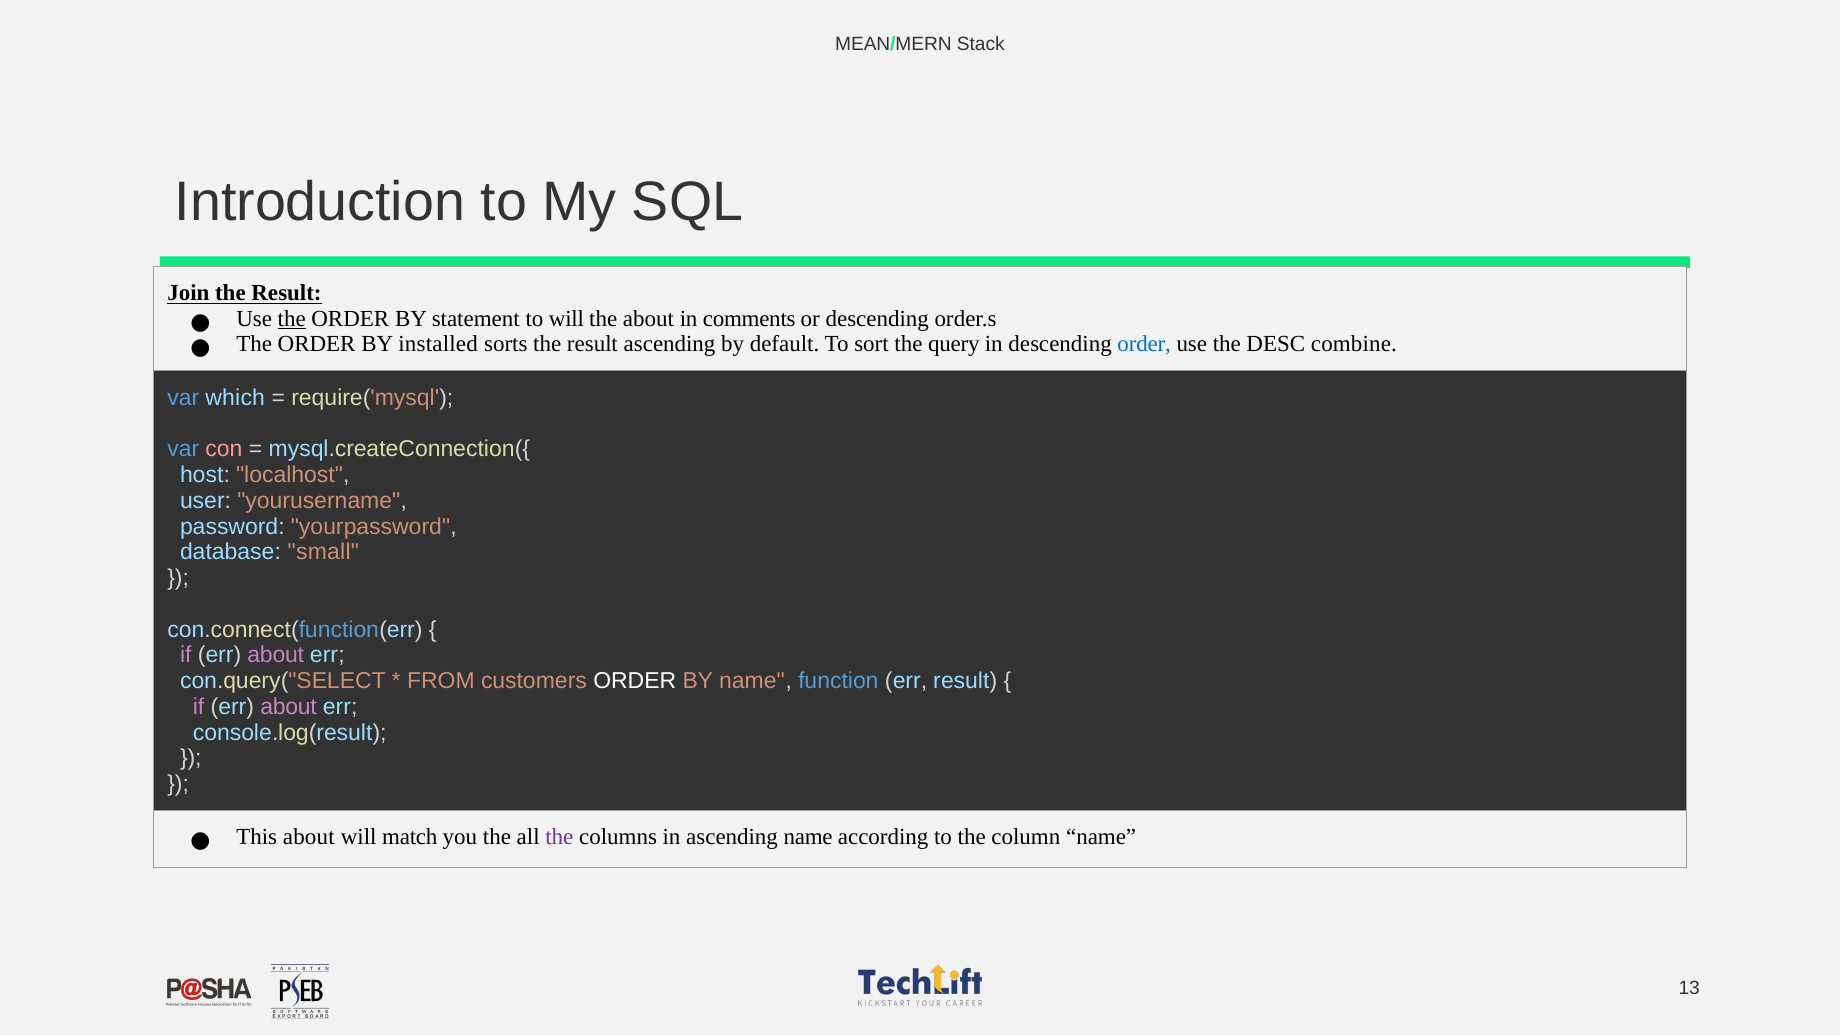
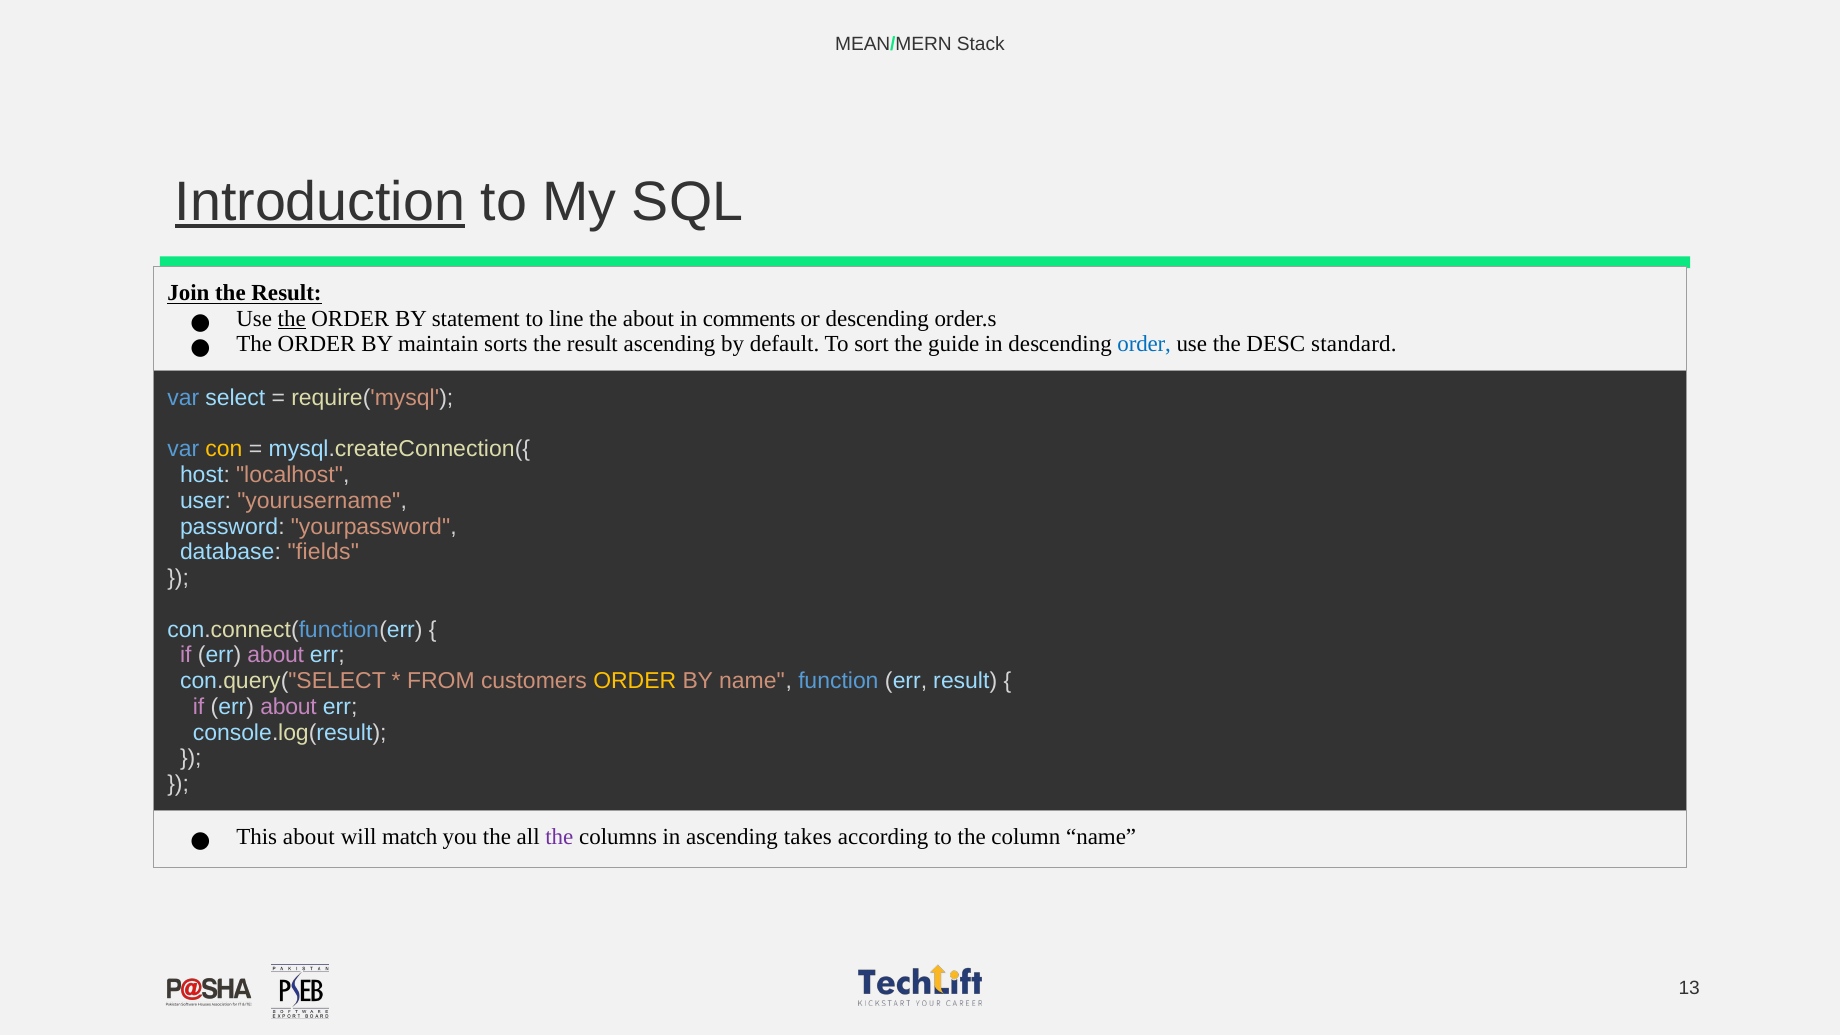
Introduction underline: none -> present
to will: will -> line
installed: installed -> maintain
query: query -> guide
combine: combine -> standard
which: which -> select
con colour: pink -> yellow
small: small -> fields
ORDER at (635, 681) colour: white -> yellow
ascending name: name -> takes
